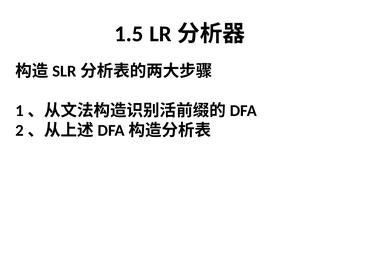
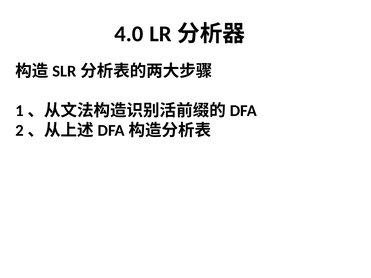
1.5: 1.5 -> 4.0
